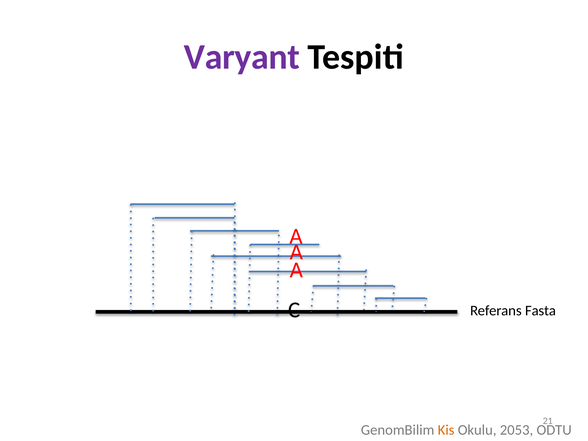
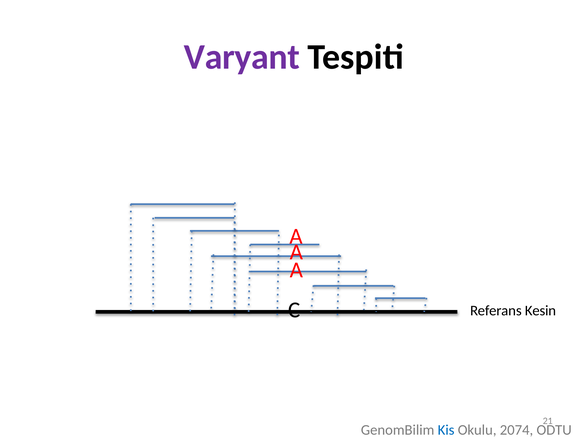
Fasta: Fasta -> Kesin
Kis colour: orange -> blue
2053: 2053 -> 2074
